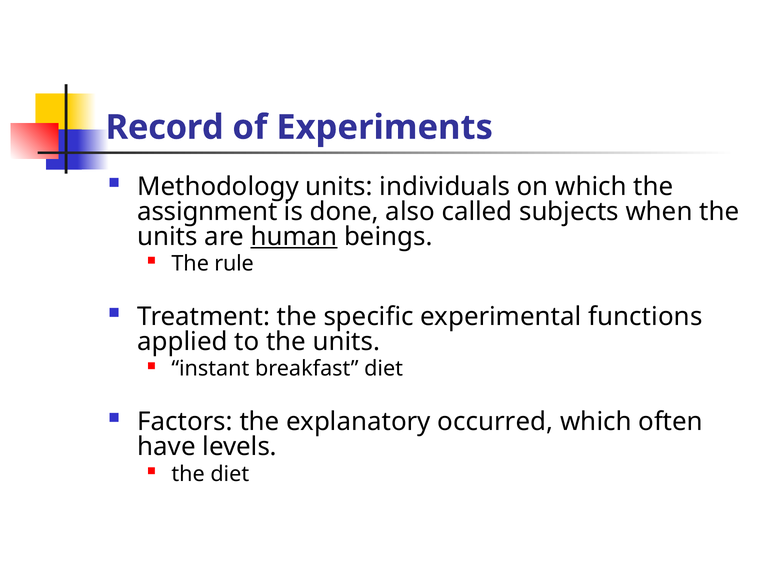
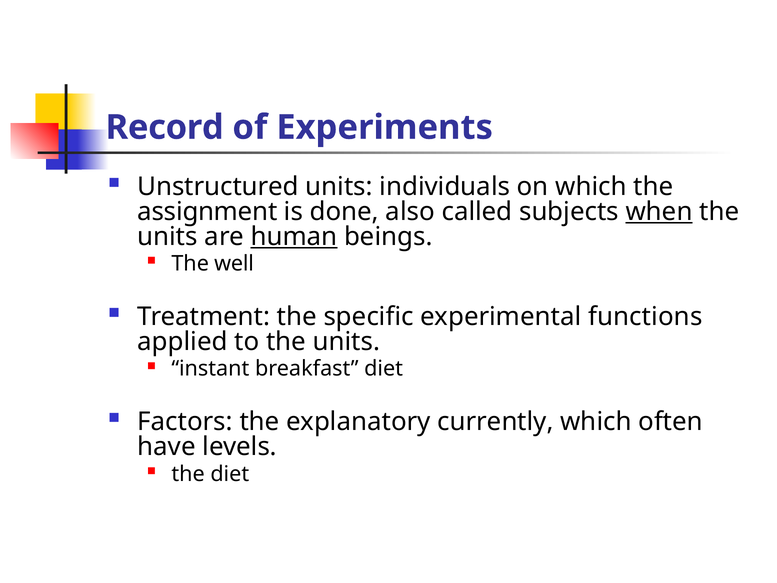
Methodology: Methodology -> Unstructured
when underline: none -> present
rule: rule -> well
occurred: occurred -> currently
